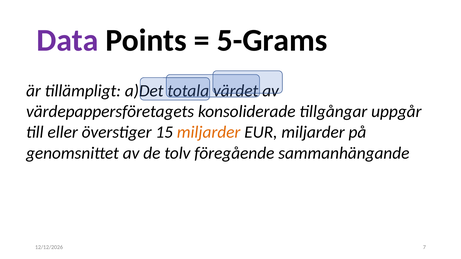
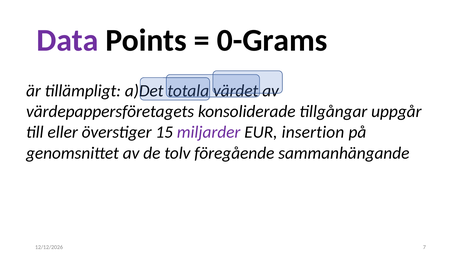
5-Grams: 5-Grams -> 0-Grams
miljarder at (209, 132) colour: orange -> purple
EUR miljarder: miljarder -> insertion
